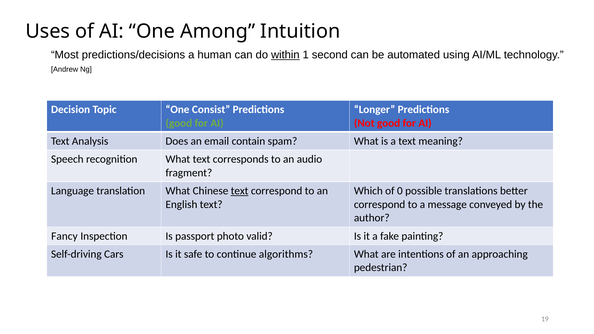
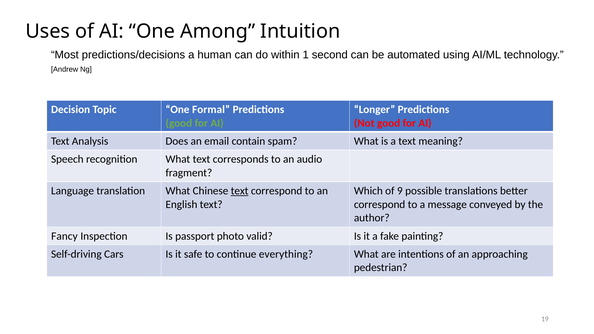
within underline: present -> none
Consist: Consist -> Formal
0: 0 -> 9
algorithms: algorithms -> everything
